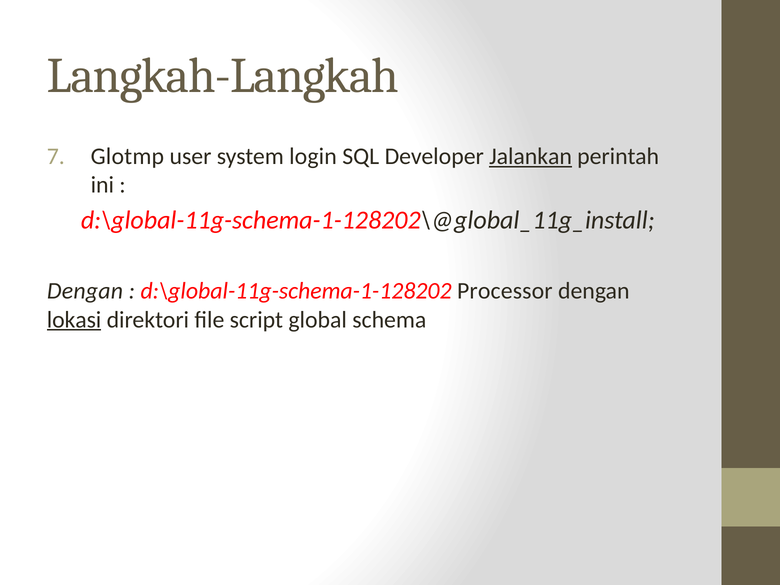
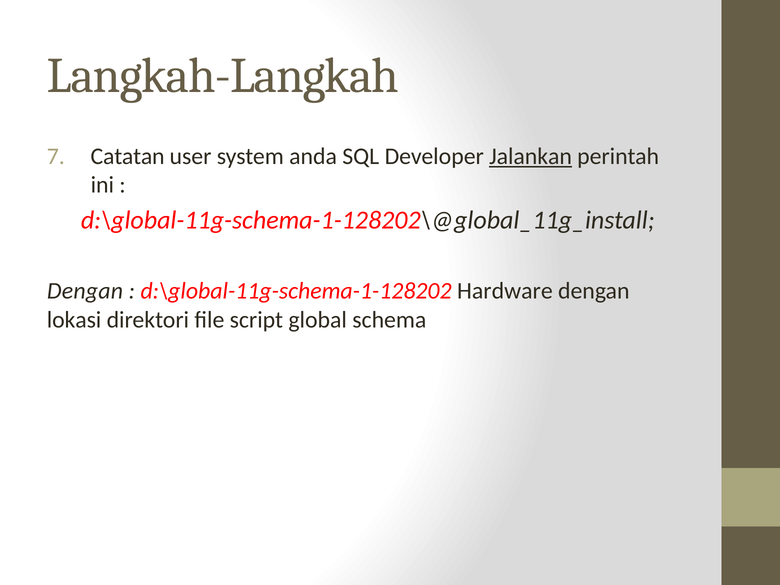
Glotmp: Glotmp -> Catatan
login: login -> anda
Processor: Processor -> Hardware
lokasi underline: present -> none
